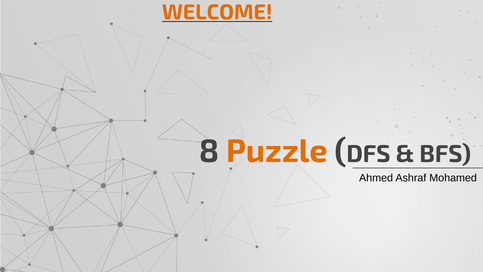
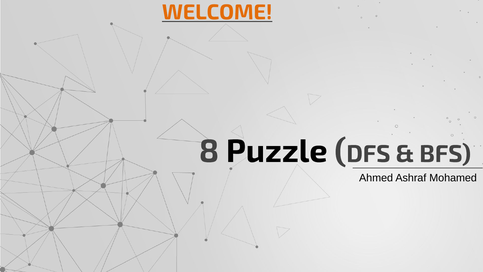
Puzzle colour: orange -> black
